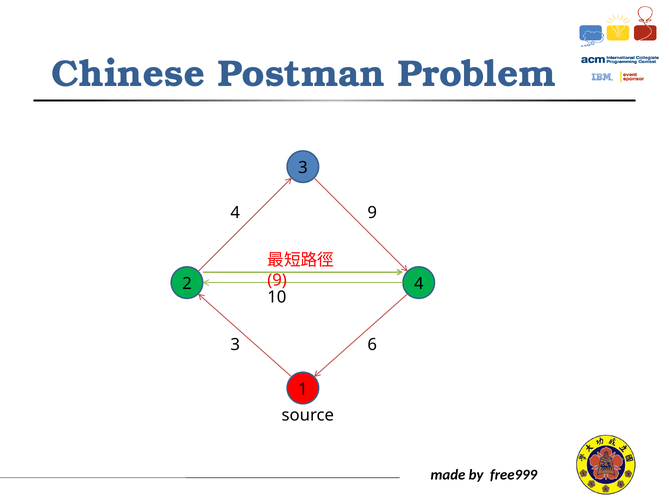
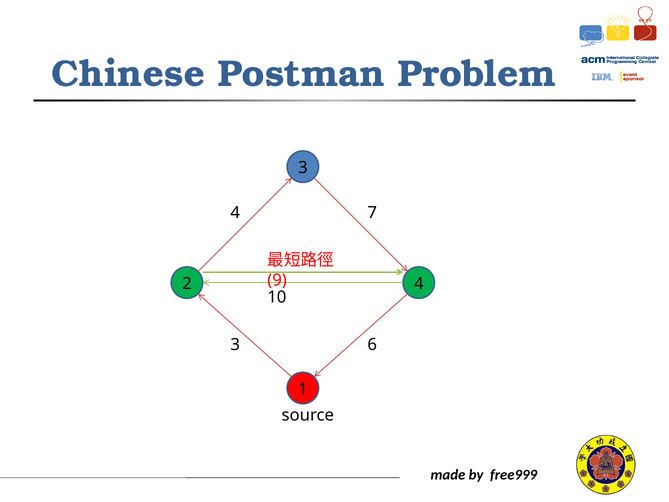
4 9: 9 -> 7
